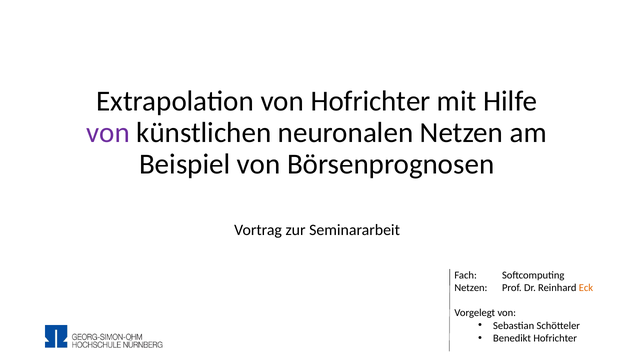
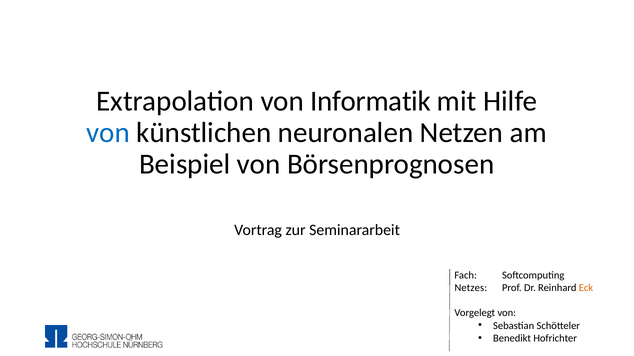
von Hofrichter: Hofrichter -> Informatik
von at (108, 133) colour: purple -> blue
Netzen at (471, 288): Netzen -> Netzes
